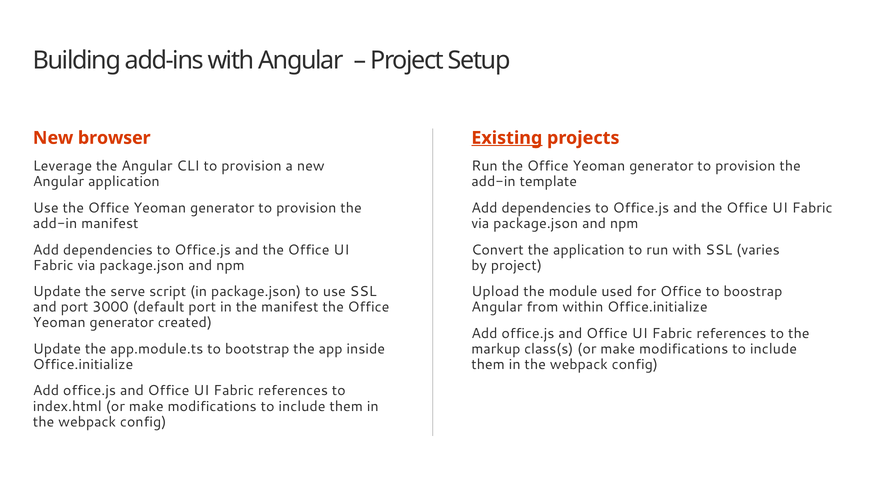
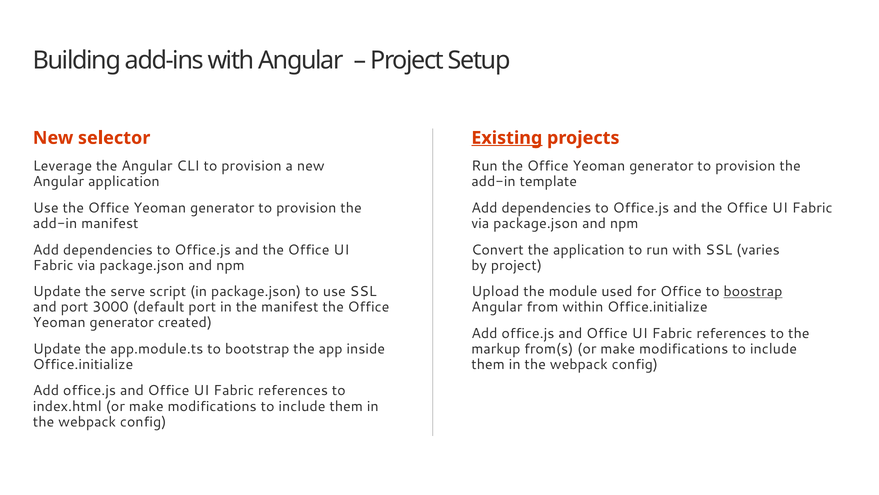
browser: browser -> selector
boostrap underline: none -> present
class(s: class(s -> from(s
